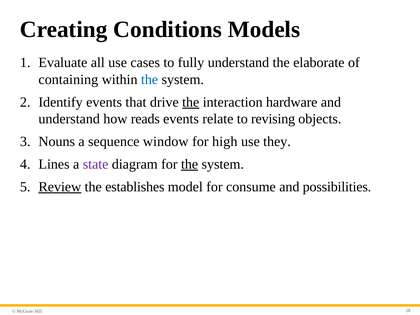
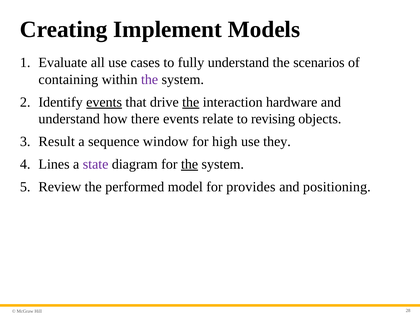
Conditions: Conditions -> Implement
elaborate: elaborate -> scenarios
the at (150, 79) colour: blue -> purple
events at (104, 102) underline: none -> present
reads: reads -> there
Nouns: Nouns -> Result
Review underline: present -> none
establishes: establishes -> performed
consume: consume -> provides
possibilities: possibilities -> positioning
